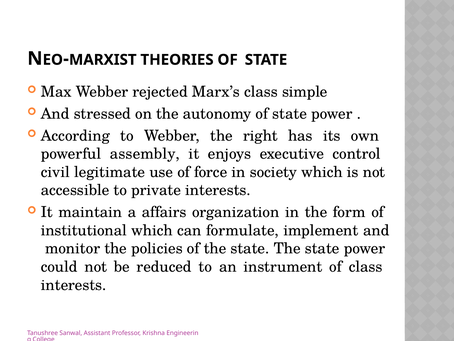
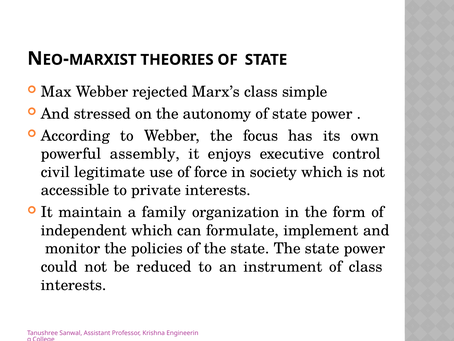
right: right -> focus
affairs: affairs -> family
institutional: institutional -> independent
